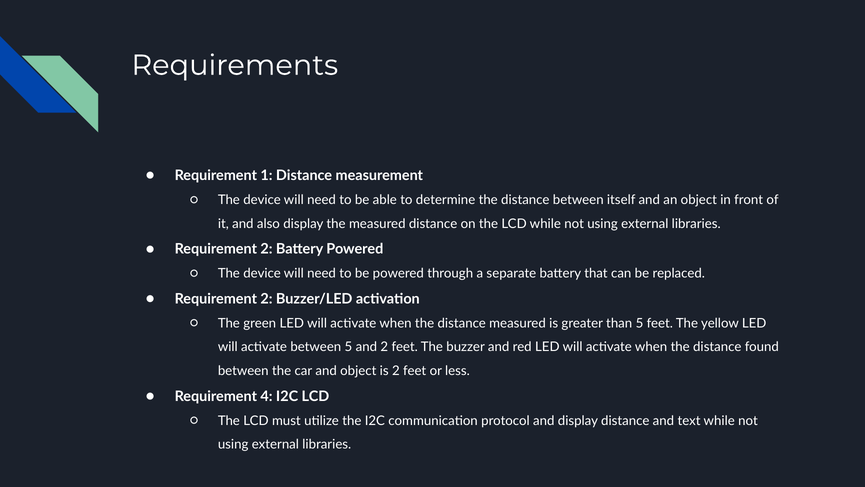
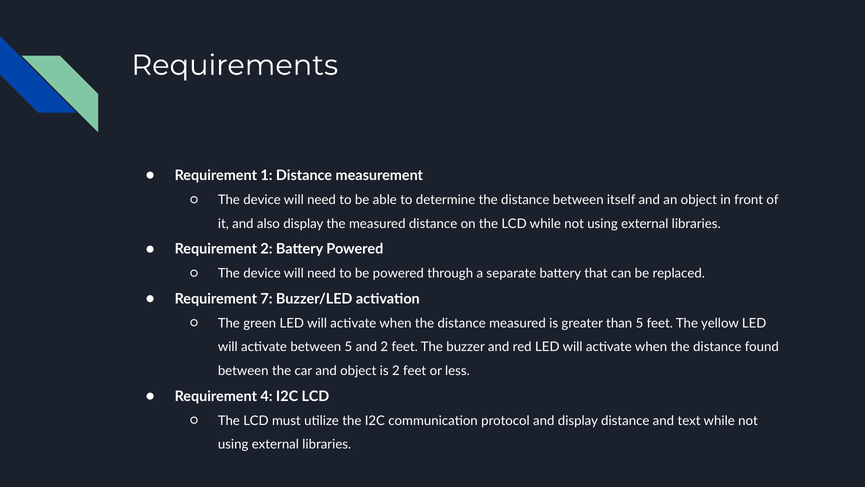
2 at (266, 299): 2 -> 7
